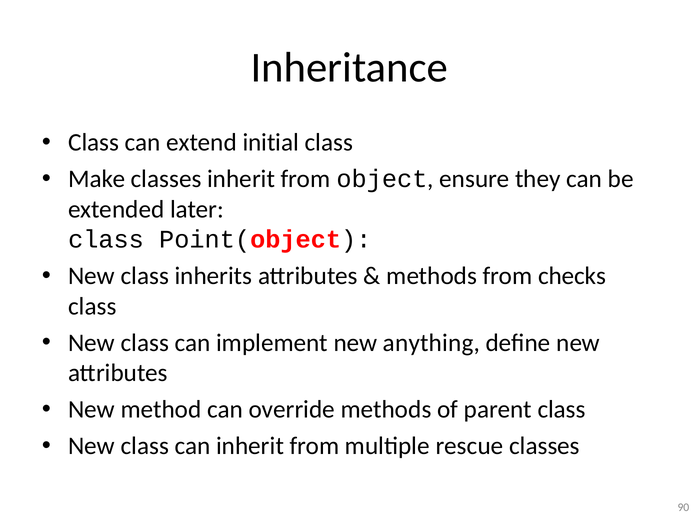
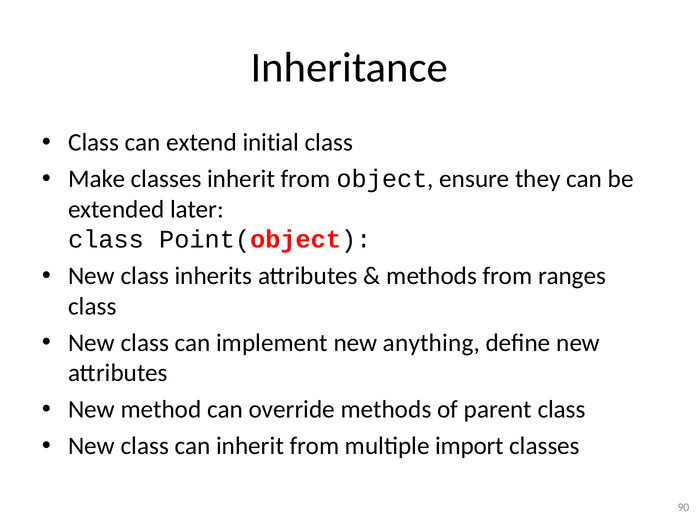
checks: checks -> ranges
rescue: rescue -> import
